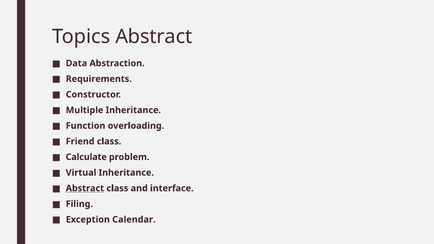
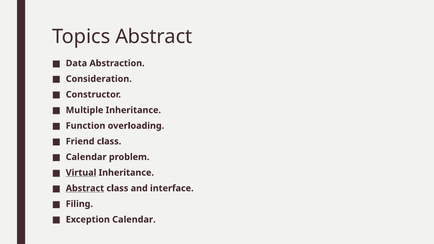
Requirements: Requirements -> Consideration
Calculate at (86, 157): Calculate -> Calendar
Virtual underline: none -> present
